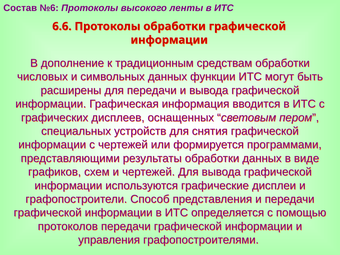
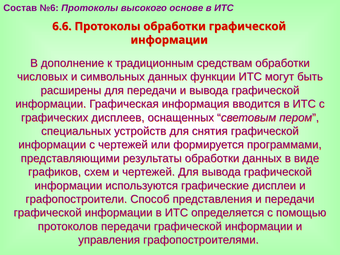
ленты: ленты -> основе
